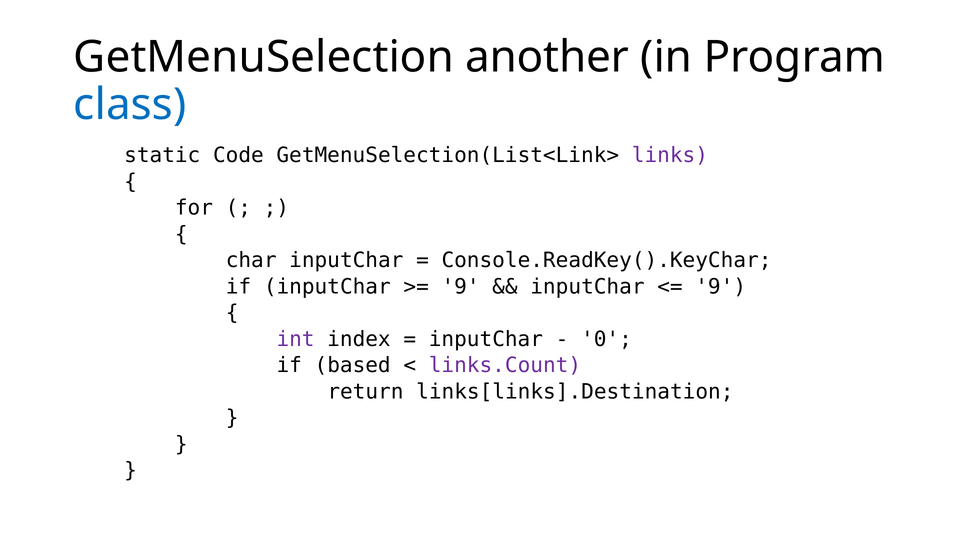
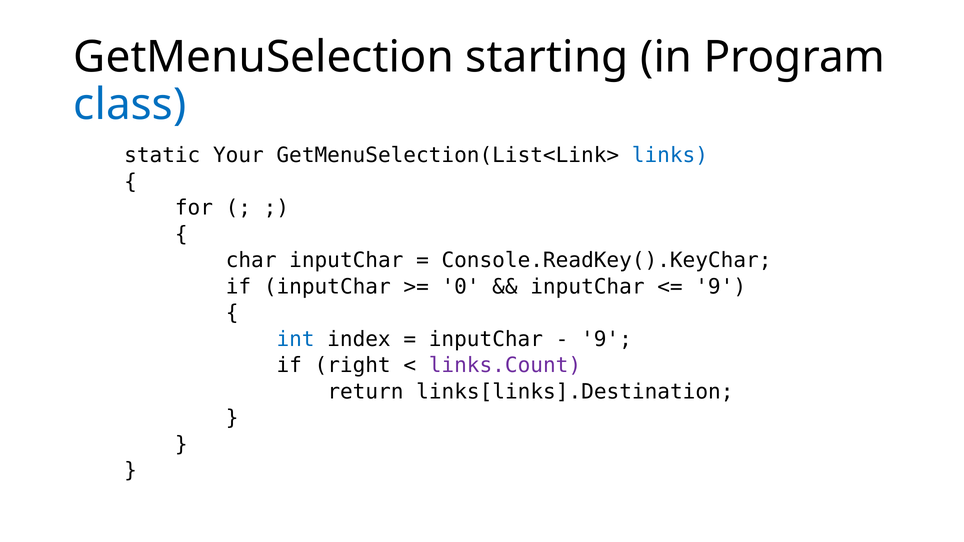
another: another -> starting
Code: Code -> Your
links colour: purple -> blue
9 at (461, 287): 9 -> 0
int colour: purple -> blue
0 at (606, 339): 0 -> 9
based: based -> right
